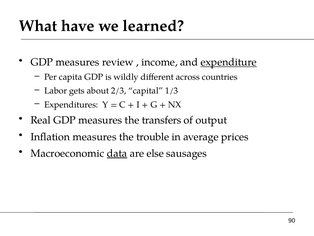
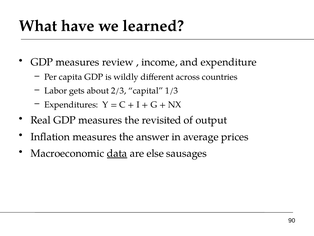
expenditure underline: present -> none
transfers: transfers -> revisited
trouble: trouble -> answer
